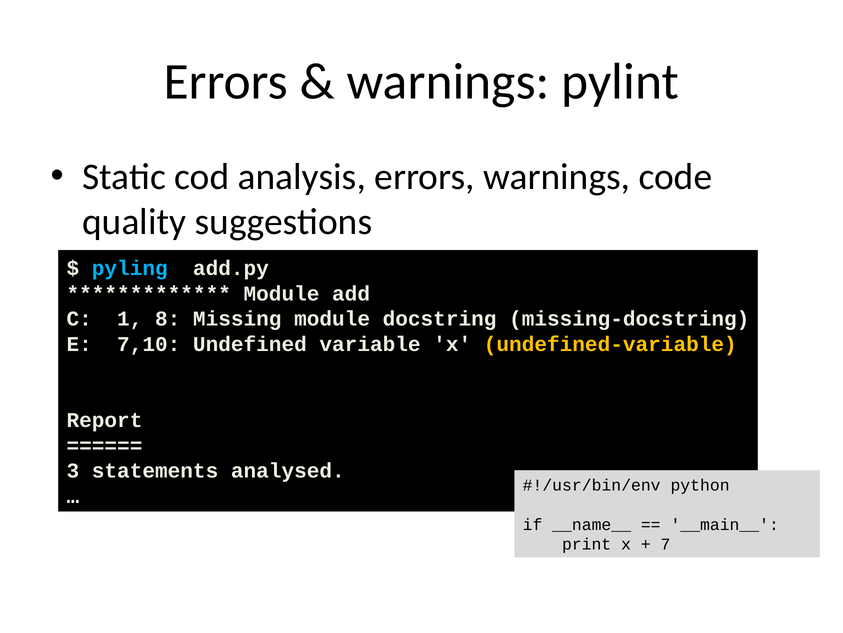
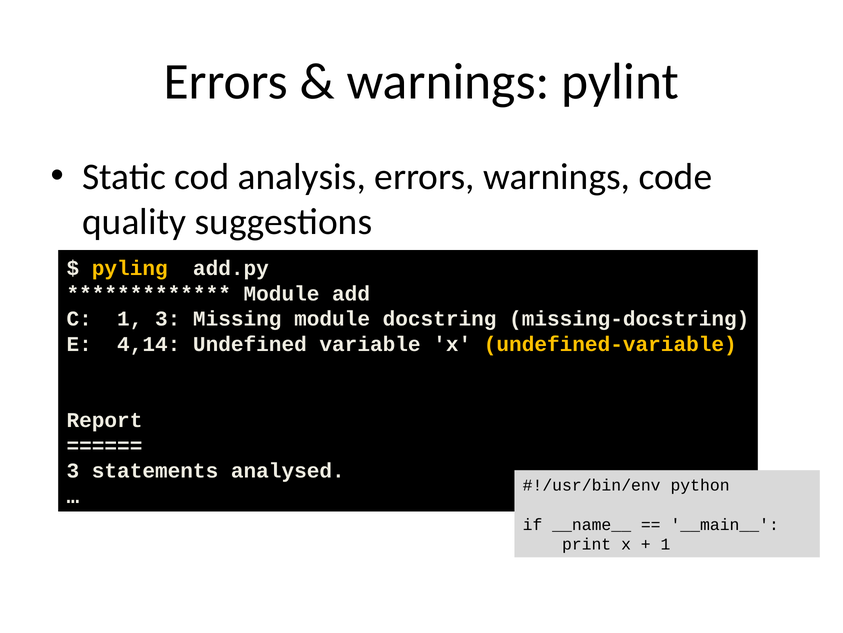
pyling colour: light blue -> yellow
1 8: 8 -> 3
7,10: 7,10 -> 4,14
7 at (666, 544): 7 -> 1
